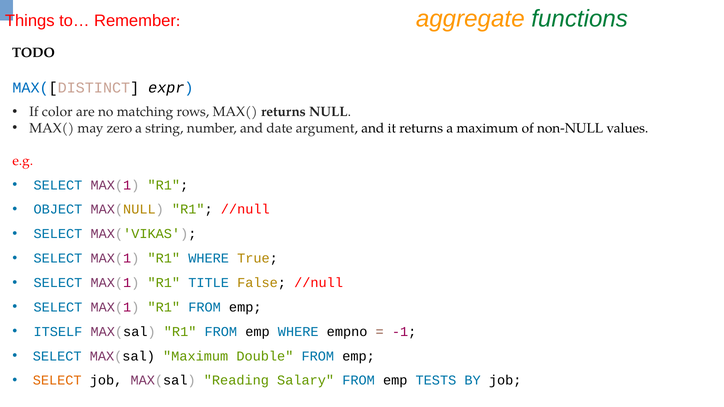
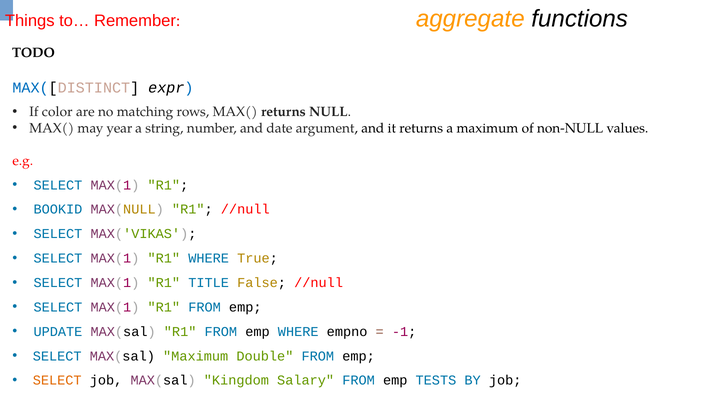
functions colour: green -> black
zero: zero -> year
OBJECT: OBJECT -> BOOKID
ITSELF: ITSELF -> UPDATE
Reading: Reading -> Kingdom
